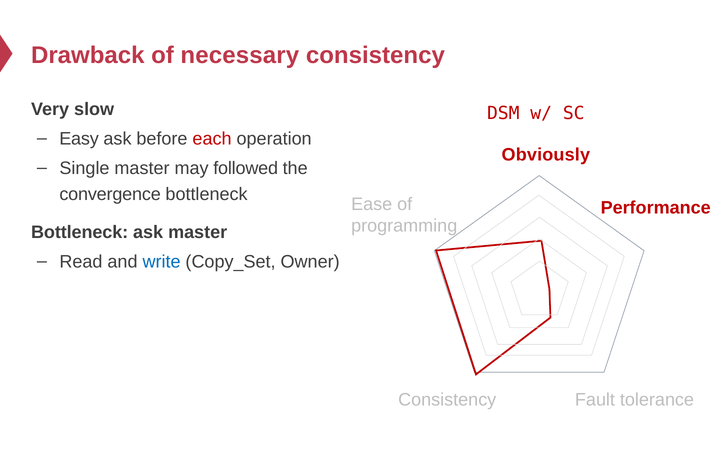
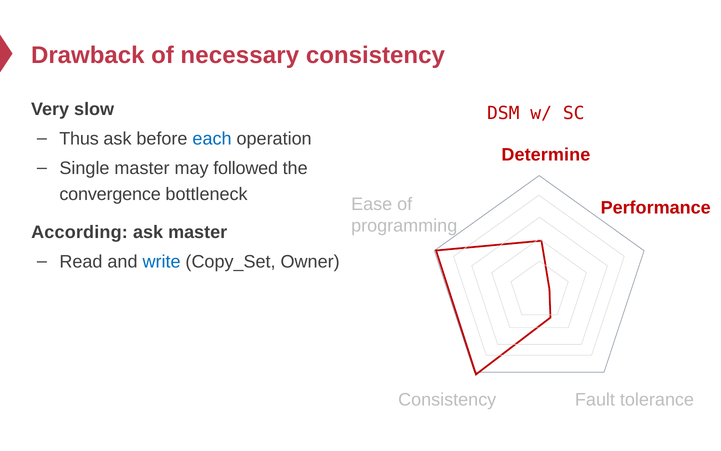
Easy: Easy -> Thus
each colour: red -> blue
Obviously: Obviously -> Determine
Bottleneck at (80, 232): Bottleneck -> According
